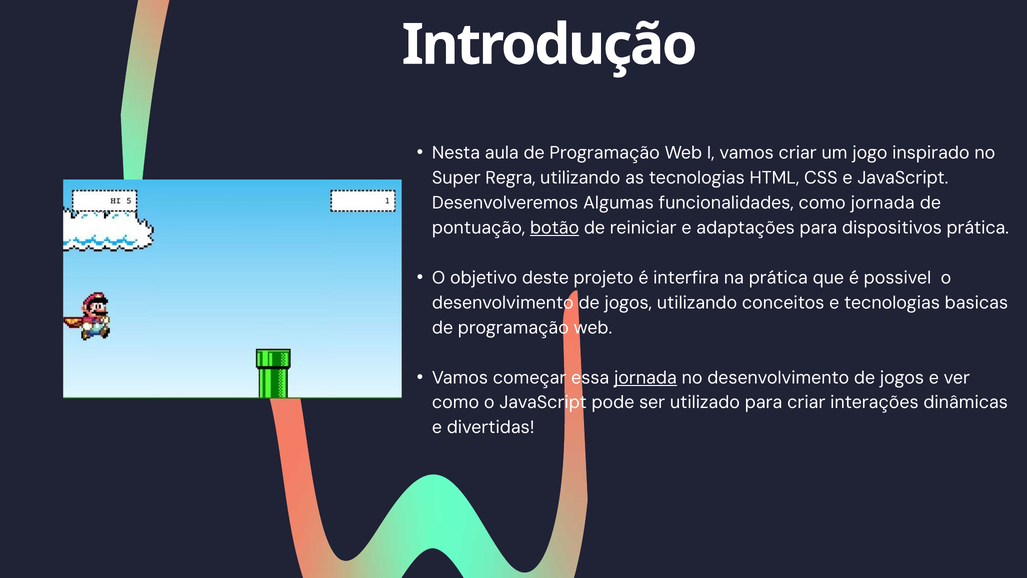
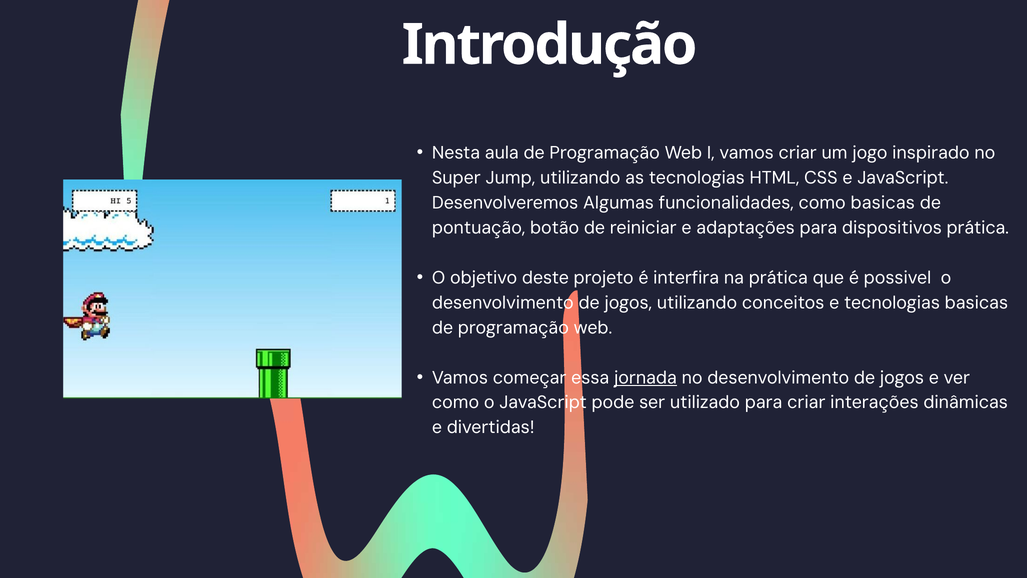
Regra: Regra -> Jump
como jornada: jornada -> basicas
botão underline: present -> none
